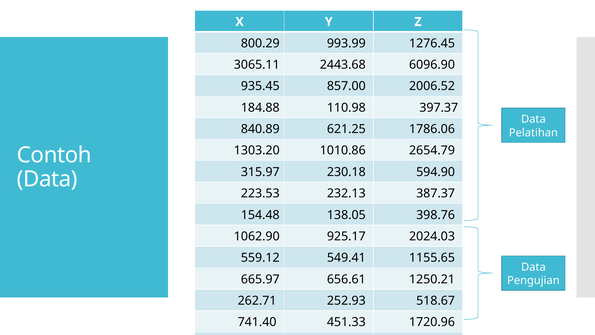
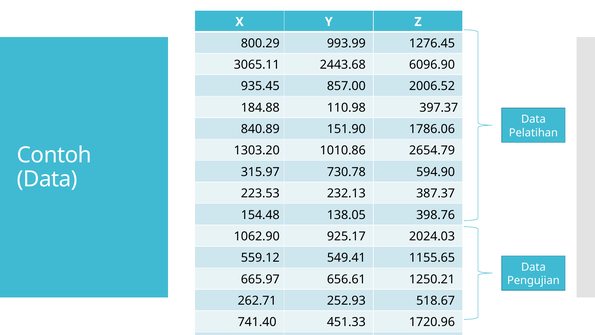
621.25: 621.25 -> 151.90
230.18: 230.18 -> 730.78
